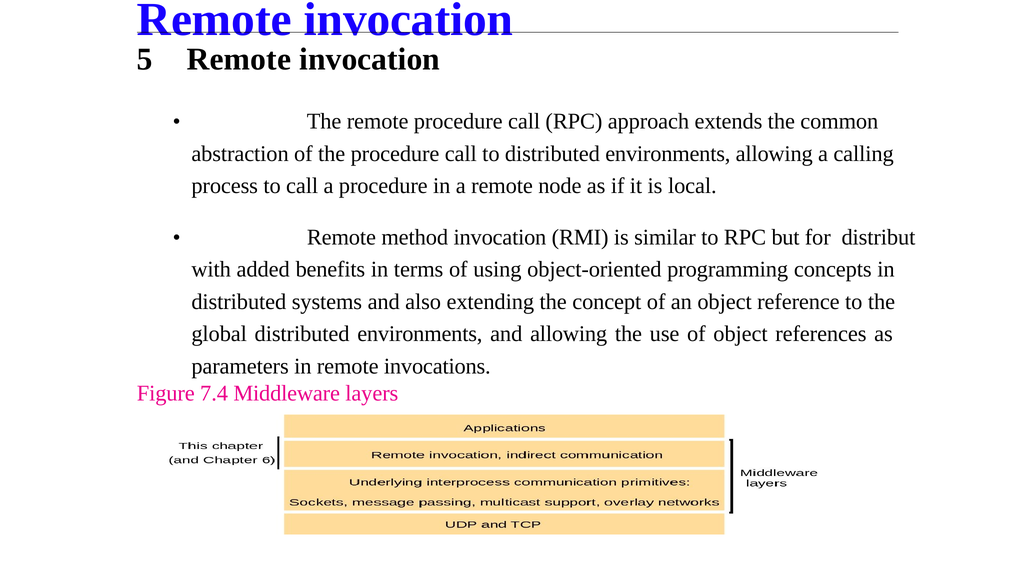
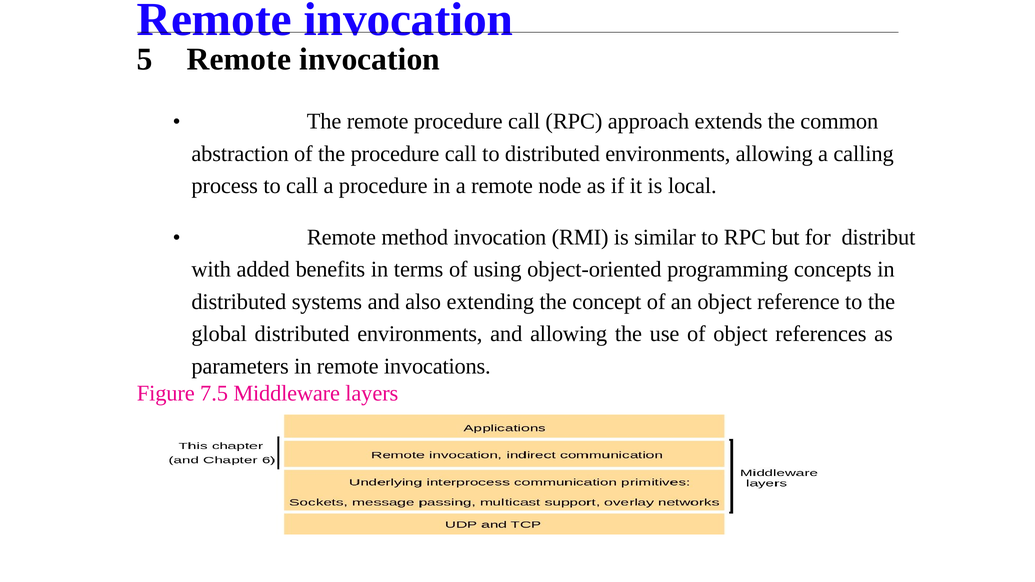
7.4: 7.4 -> 7.5
